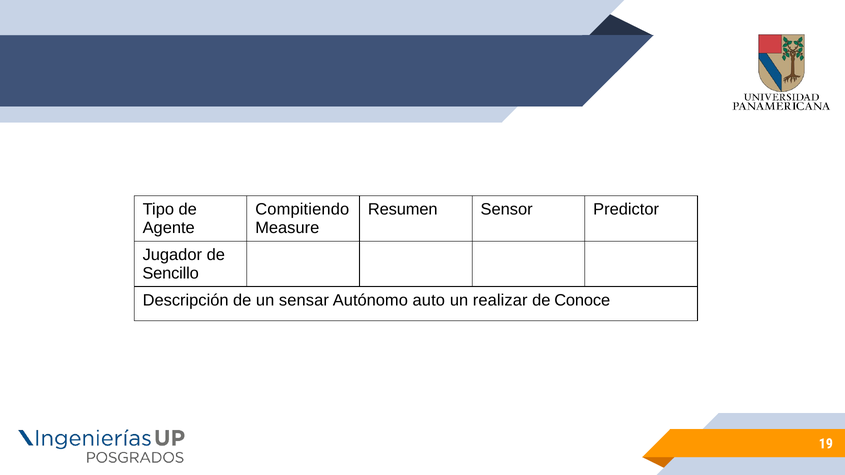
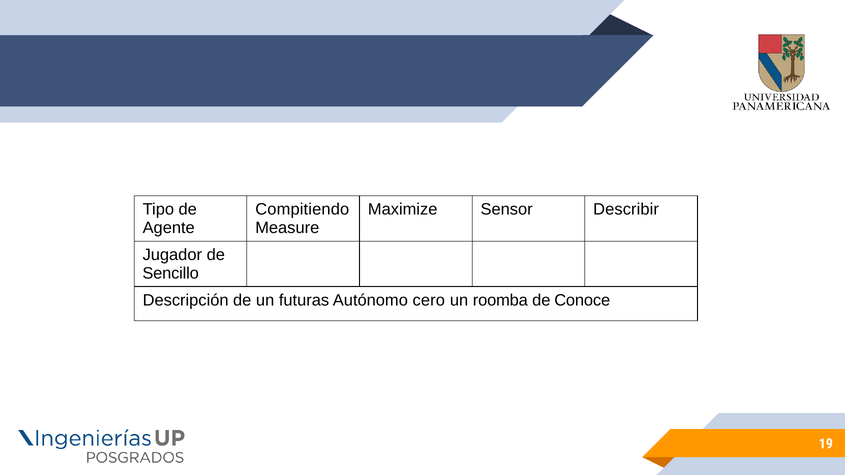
Resumen: Resumen -> Maximize
Predictor: Predictor -> Describir
sensar: sensar -> futuras
auto: auto -> cero
realizar: realizar -> roomba
